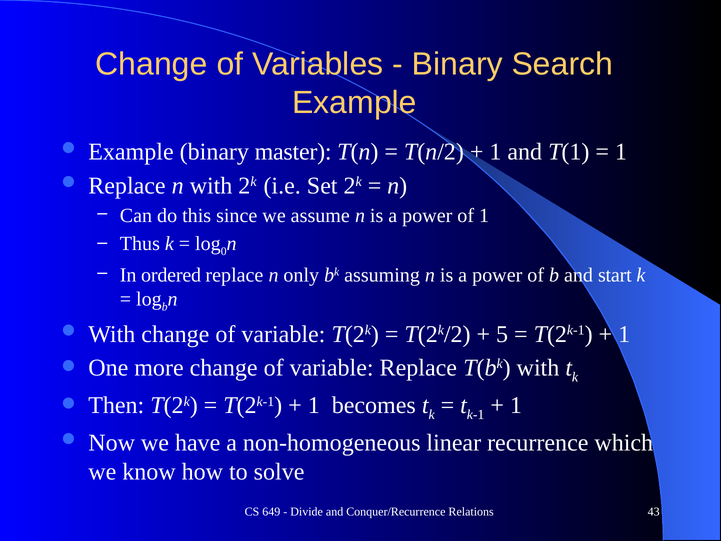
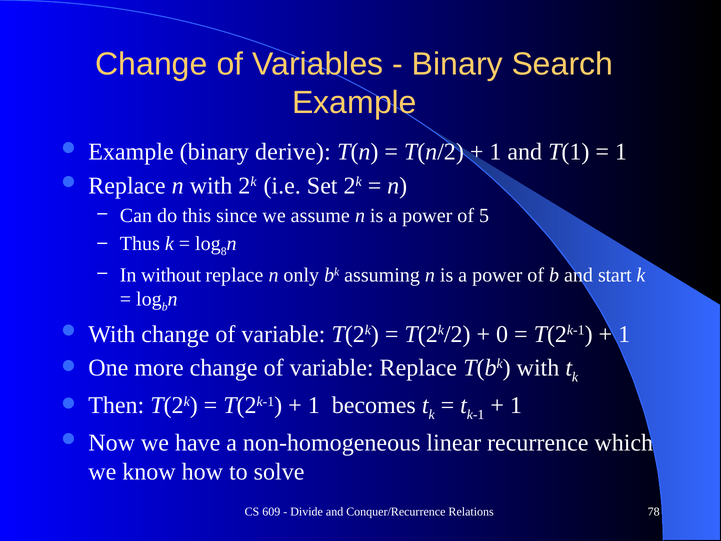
master: master -> derive
of 1: 1 -> 5
0: 0 -> 8
ordered: ordered -> without
5: 5 -> 0
649: 649 -> 609
43: 43 -> 78
